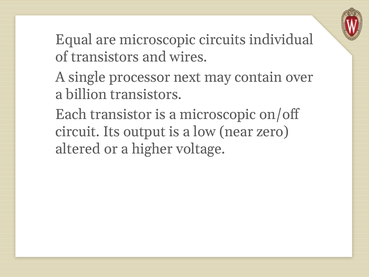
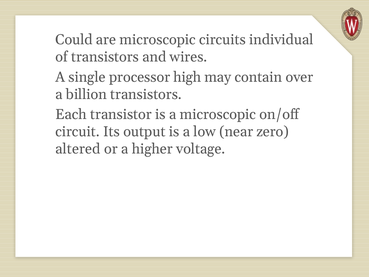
Equal: Equal -> Could
next: next -> high
